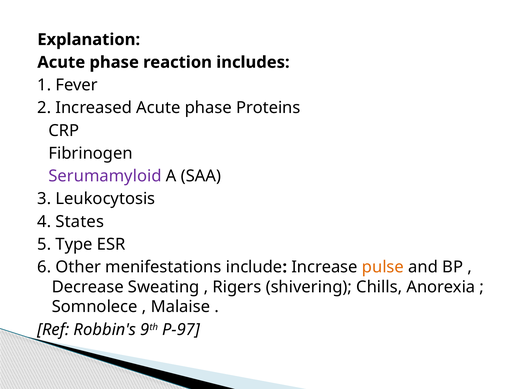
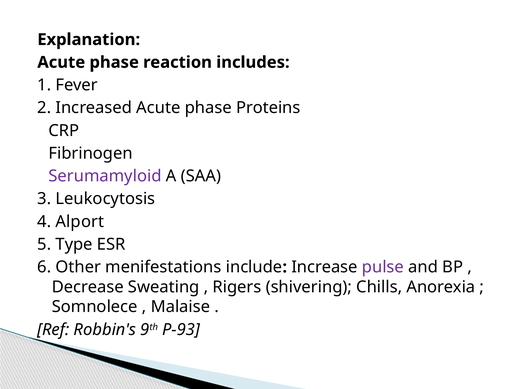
States: States -> Alport
pulse colour: orange -> purple
P-97: P-97 -> P-93
